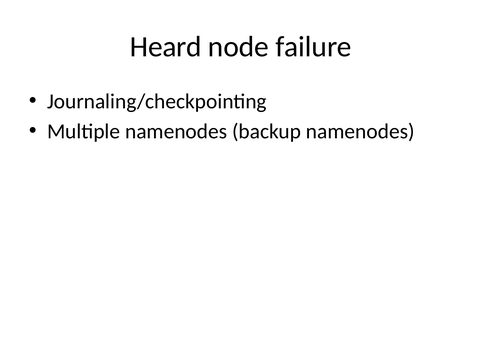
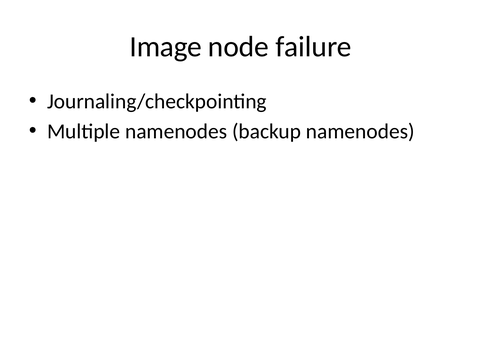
Heard: Heard -> Image
